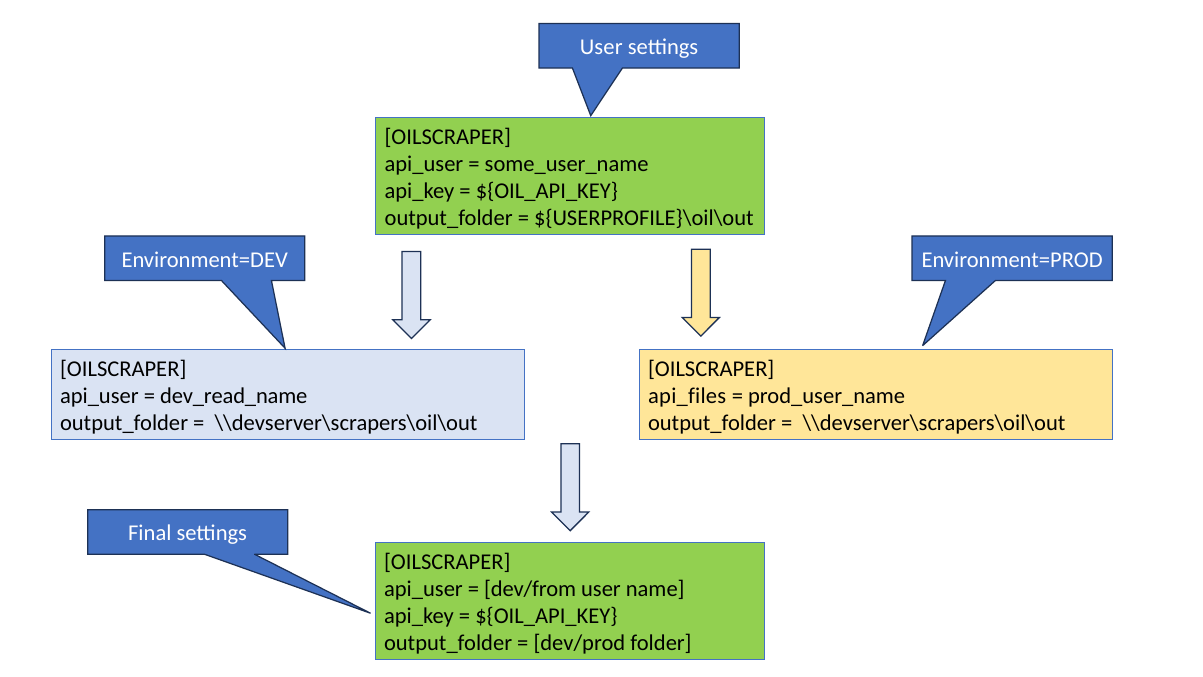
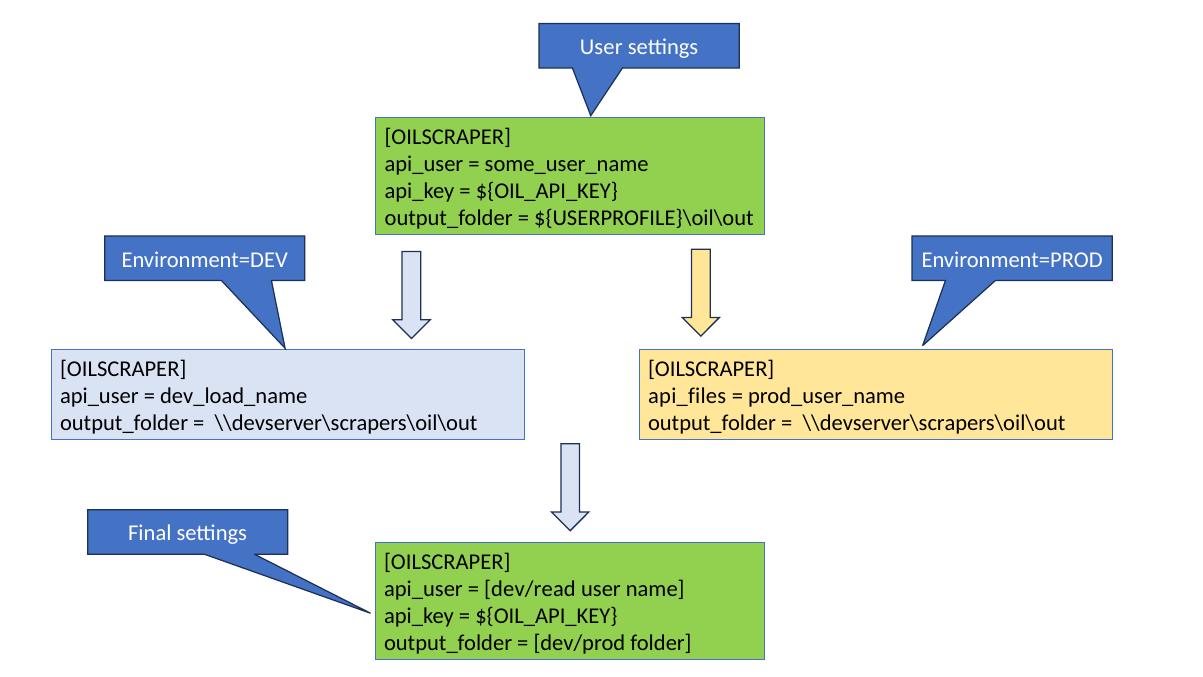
dev_read_name: dev_read_name -> dev_load_name
dev/from: dev/from -> dev/read
